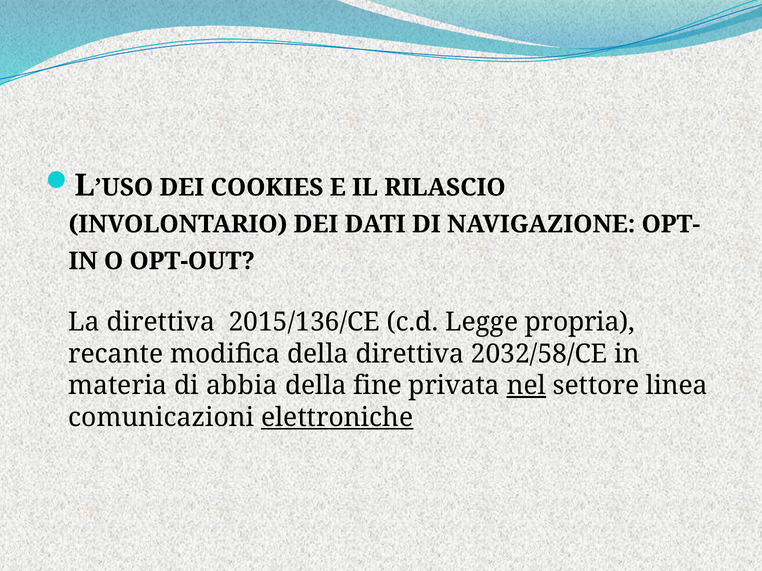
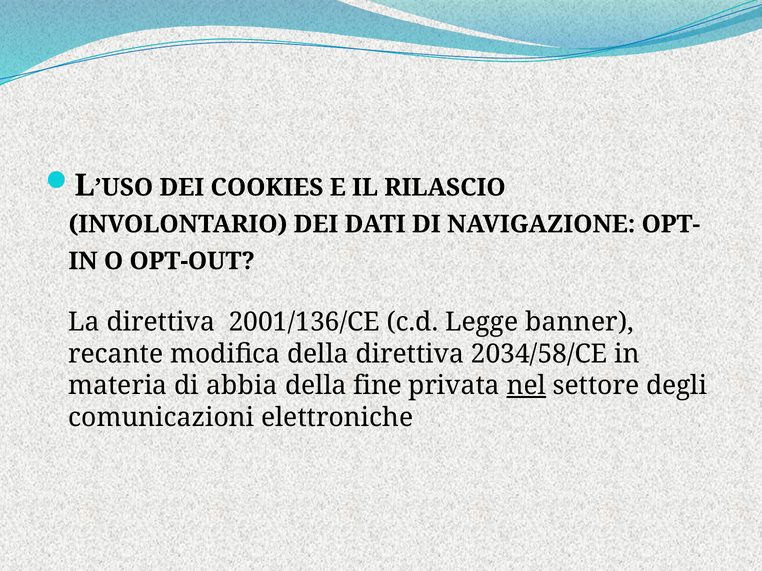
2015/136/CE: 2015/136/CE -> 2001/136/CE
propria: propria -> banner
2032/58/CE: 2032/58/CE -> 2034/58/CE
linea: linea -> degli
elettroniche underline: present -> none
